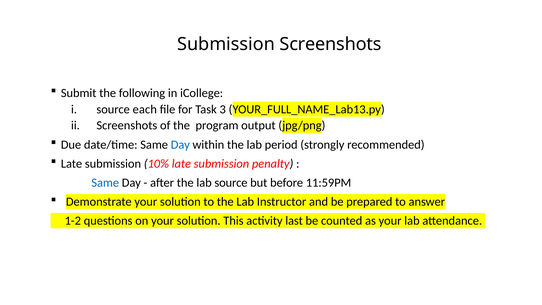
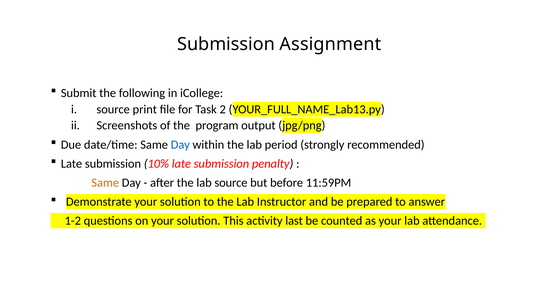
Submission Screenshots: Screenshots -> Assignment
each: each -> print
3: 3 -> 2
Same at (105, 183) colour: blue -> orange
